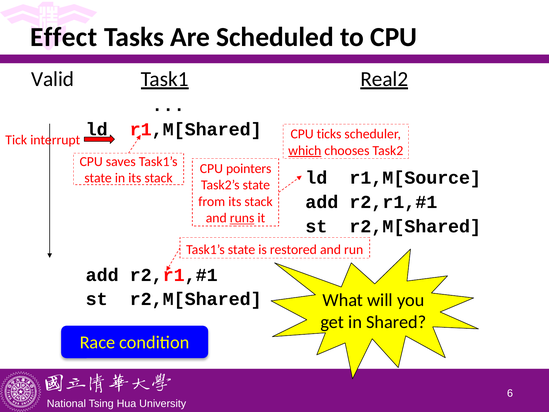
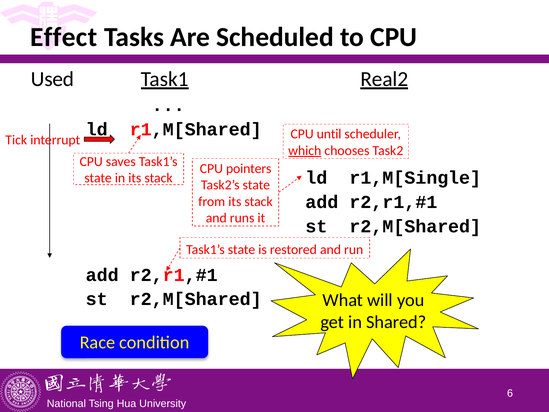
Valid: Valid -> Used
ticks: ticks -> until
r1,M[Source: r1,M[Source -> r1,M[Single
runs underline: present -> none
